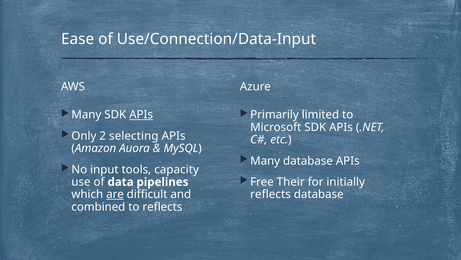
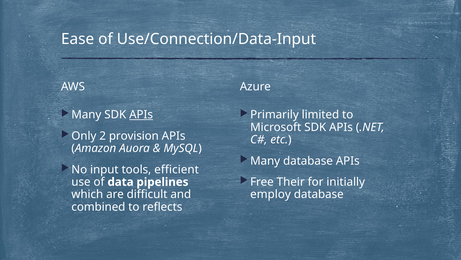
selecting: selecting -> provision
capacity: capacity -> efficient
are underline: present -> none
reflects at (271, 194): reflects -> employ
